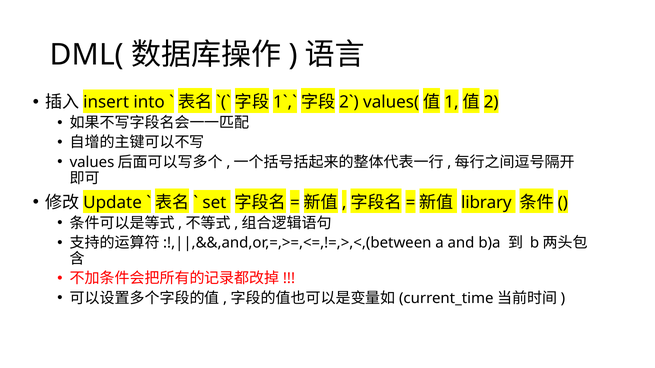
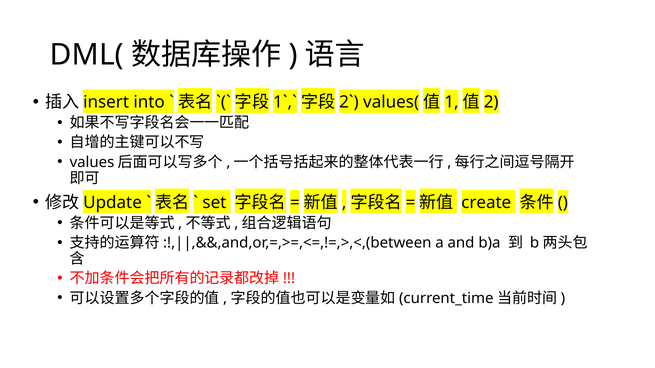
library: library -> create
